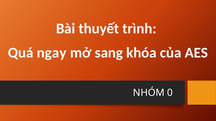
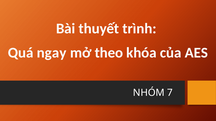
sang: sang -> theo
0: 0 -> 7
